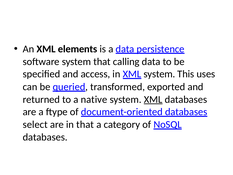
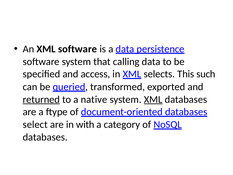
XML elements: elements -> software
system at (159, 74): system -> selects
uses: uses -> such
returned underline: none -> present
in that: that -> with
